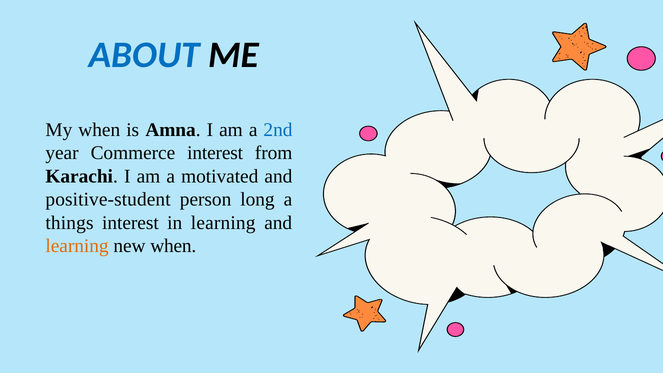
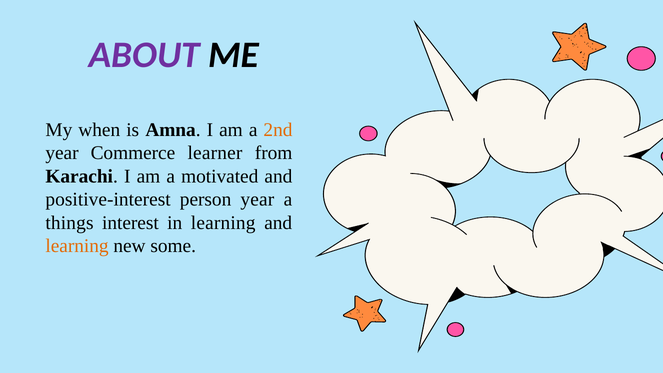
ABOUT colour: blue -> purple
2nd colour: blue -> orange
Commerce interest: interest -> learner
positive-student: positive-student -> positive-interest
person long: long -> year
new when: when -> some
